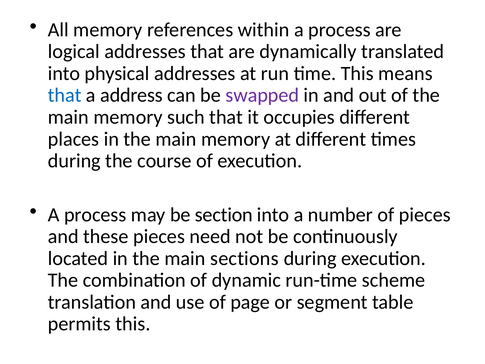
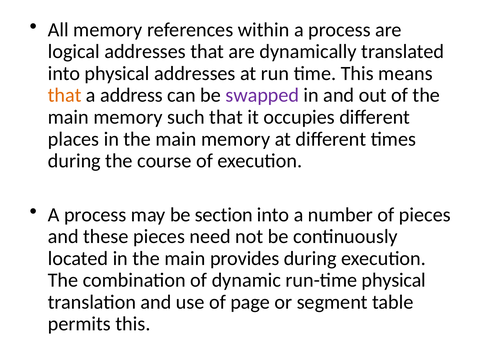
that at (65, 95) colour: blue -> orange
sections: sections -> provides
run-time scheme: scheme -> physical
